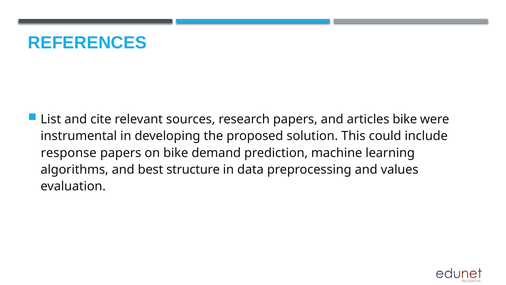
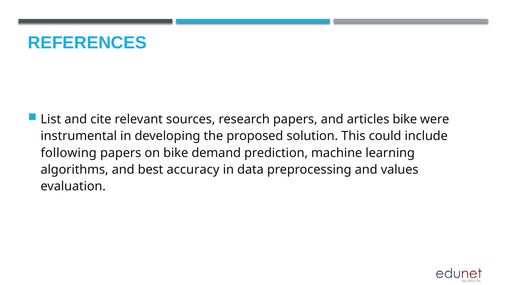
response: response -> following
structure: structure -> accuracy
